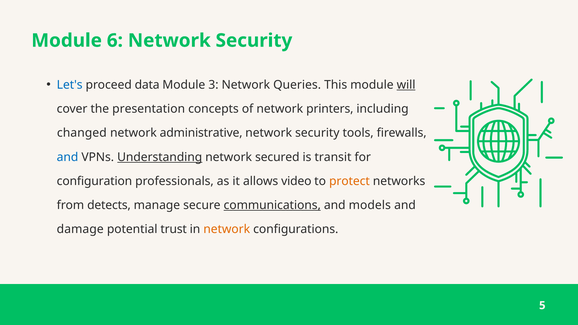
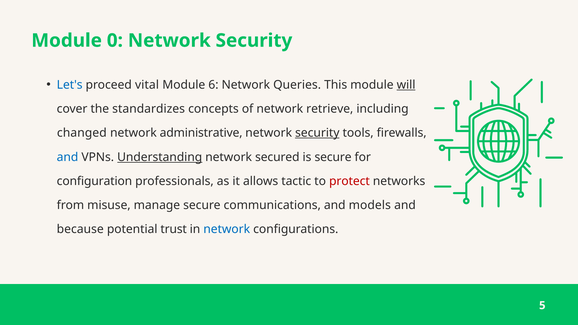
6: 6 -> 0
data: data -> vital
3: 3 -> 6
presentation: presentation -> standardizes
printers: printers -> retrieve
security at (317, 133) underline: none -> present
is transit: transit -> secure
video: video -> tactic
protect colour: orange -> red
detects: detects -> misuse
communications underline: present -> none
damage: damage -> because
network at (227, 229) colour: orange -> blue
